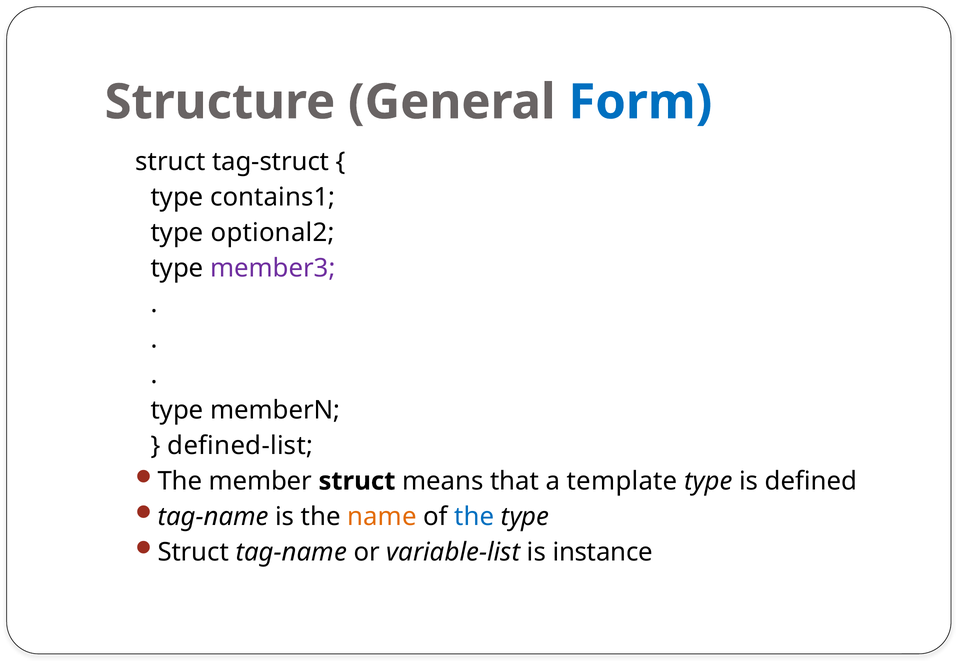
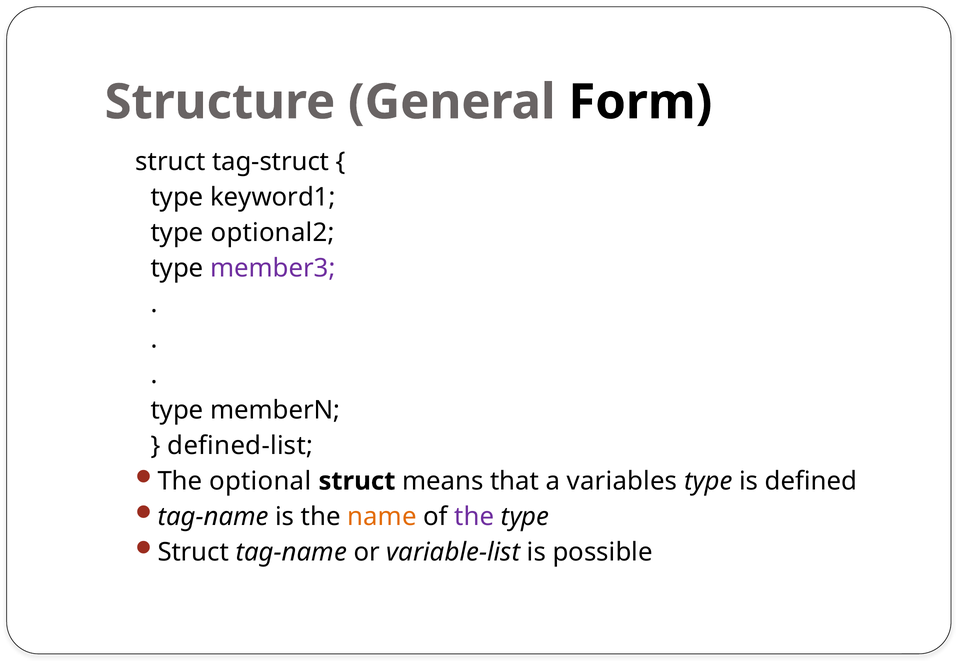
Form colour: blue -> black
contains1: contains1 -> keyword1
member: member -> optional
template: template -> variables
the at (474, 517) colour: blue -> purple
instance: instance -> possible
